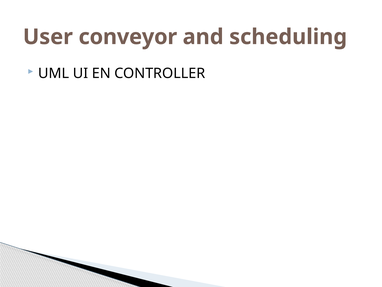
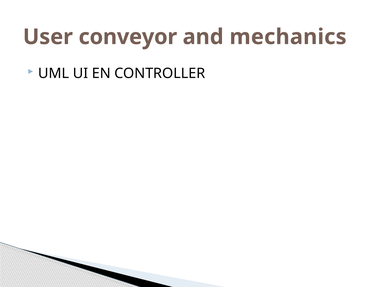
scheduling: scheduling -> mechanics
